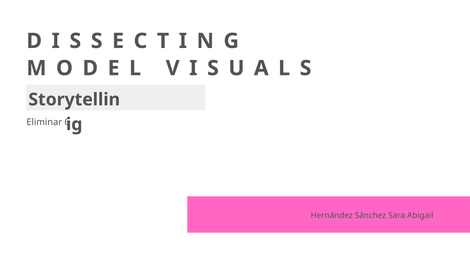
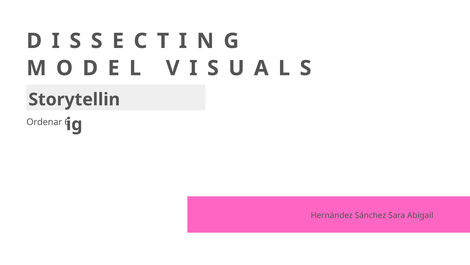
Eliminar: Eliminar -> Ordenar
